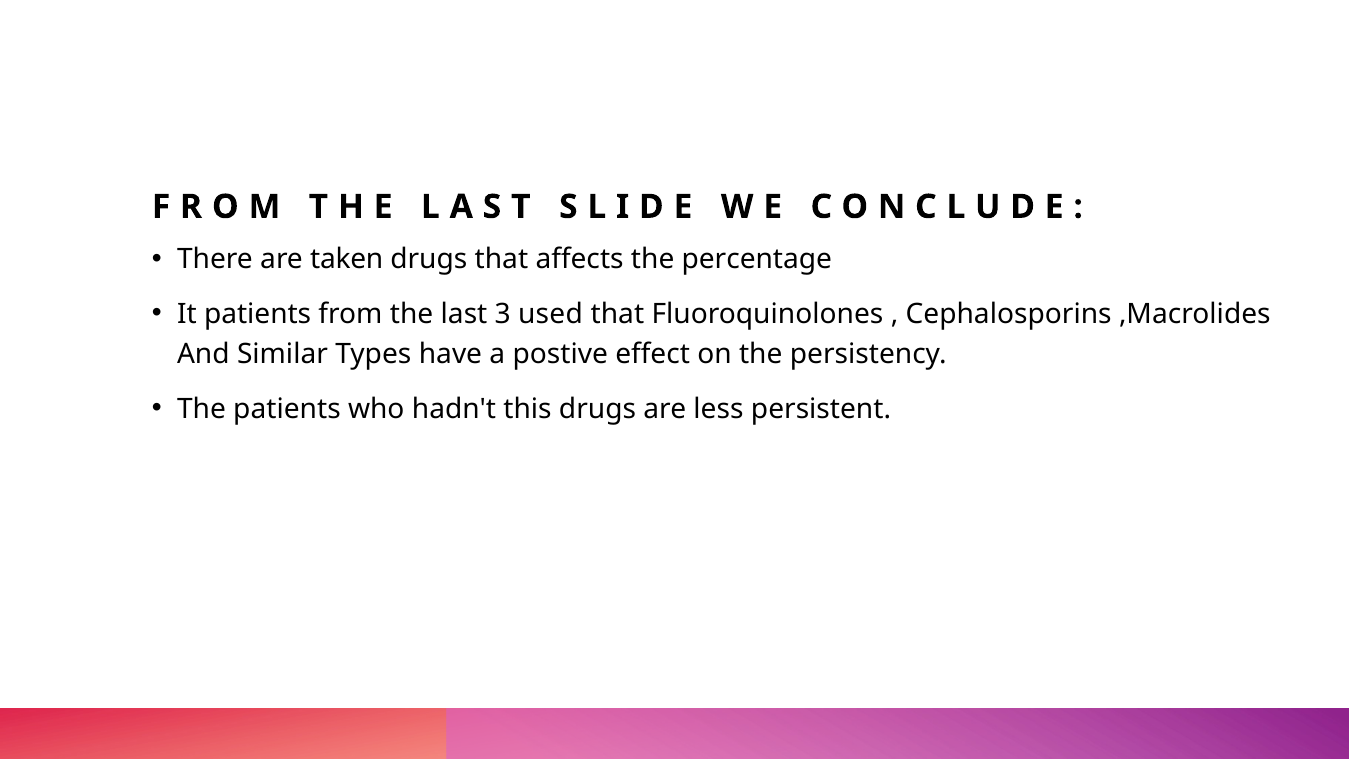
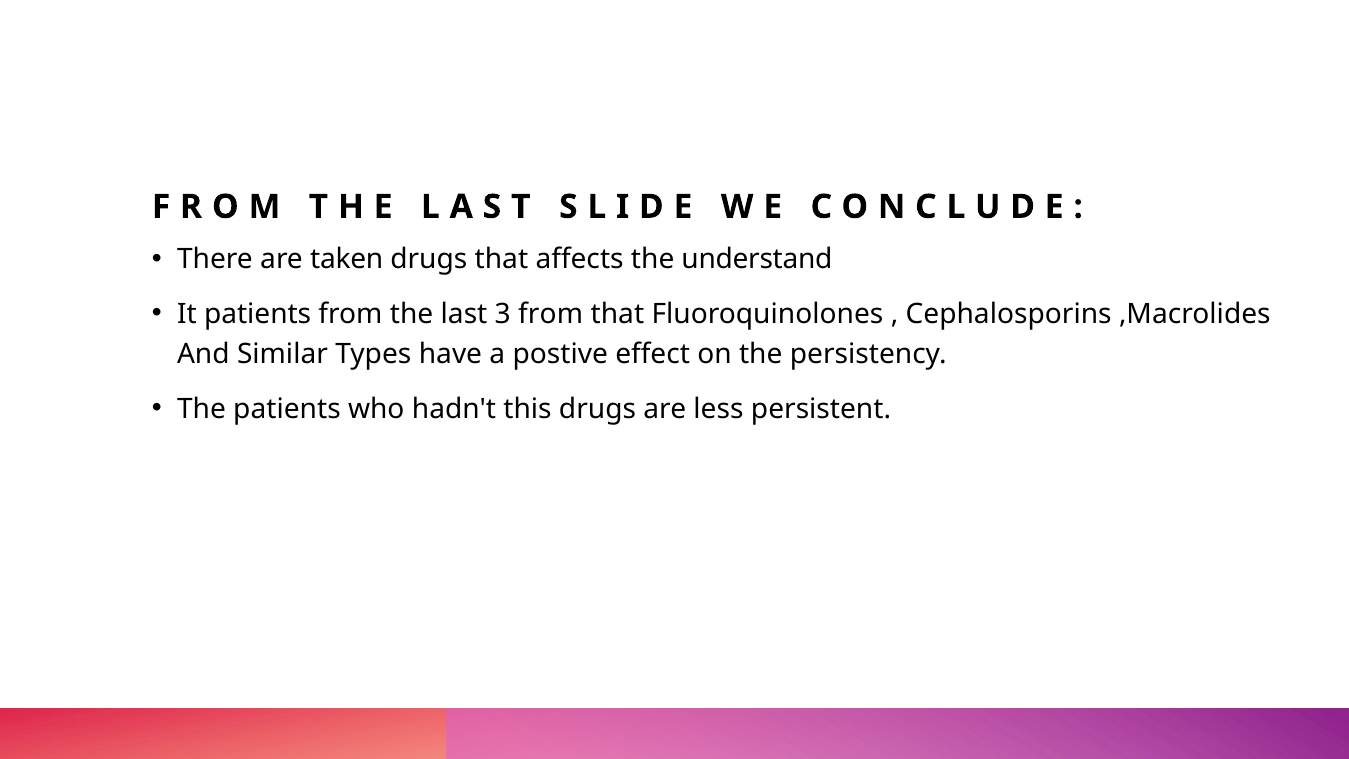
percentage: percentage -> understand
3 used: used -> from
